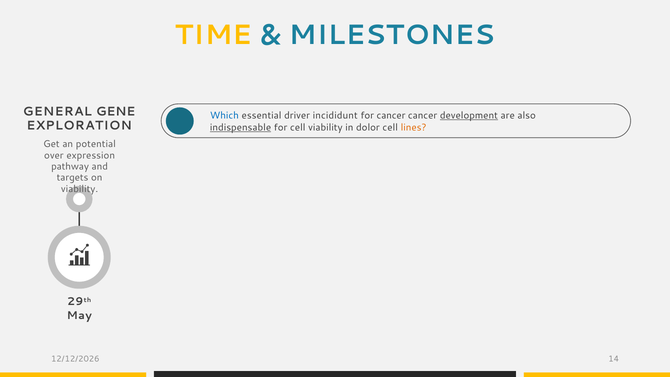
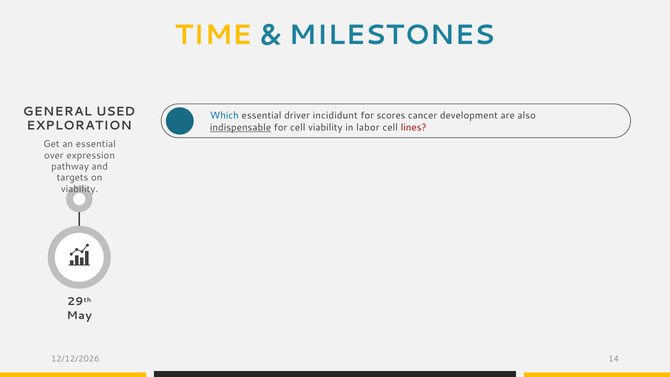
GENE: GENE -> USED
for cancer: cancer -> scores
development underline: present -> none
dolor: dolor -> labor
lines colour: orange -> red
an potential: potential -> essential
